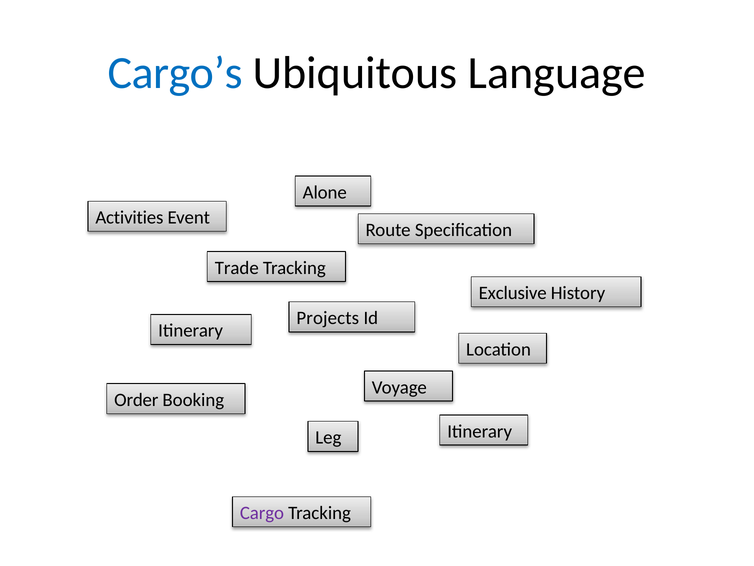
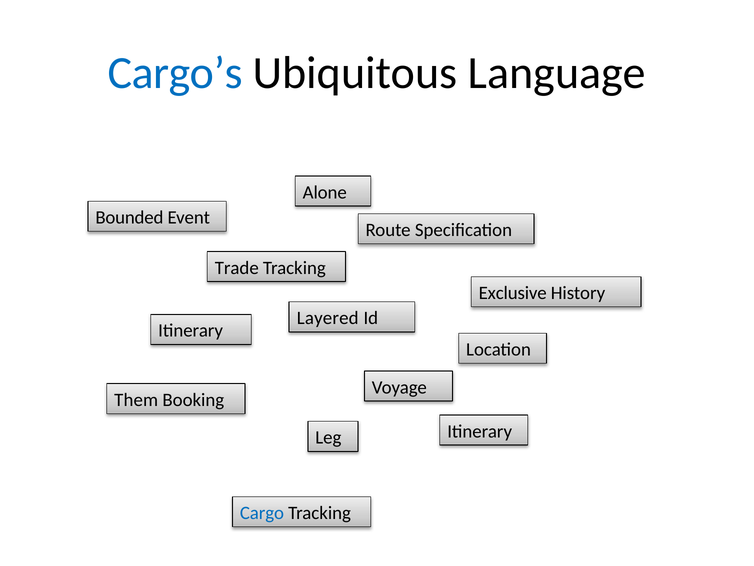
Activities: Activities -> Bounded
Projects: Projects -> Layered
Order: Order -> Them
Cargo colour: purple -> blue
